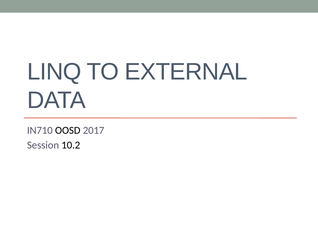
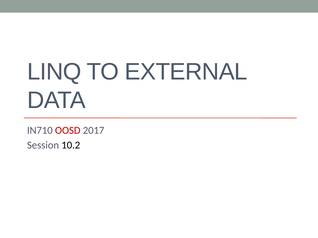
OOSD colour: black -> red
